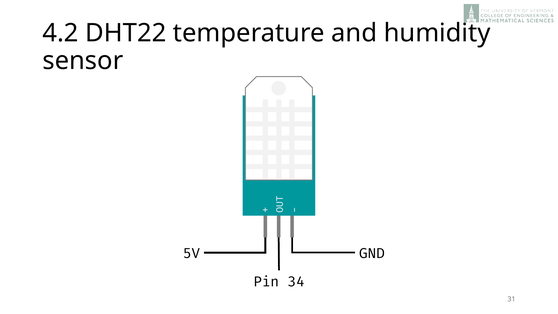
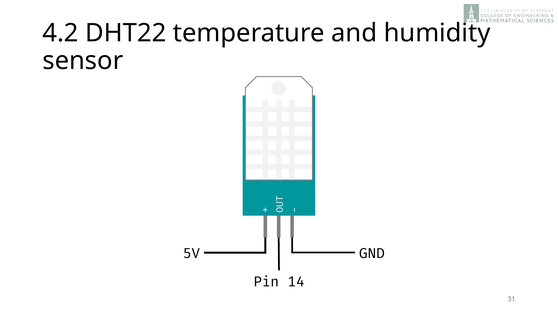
34: 34 -> 14
